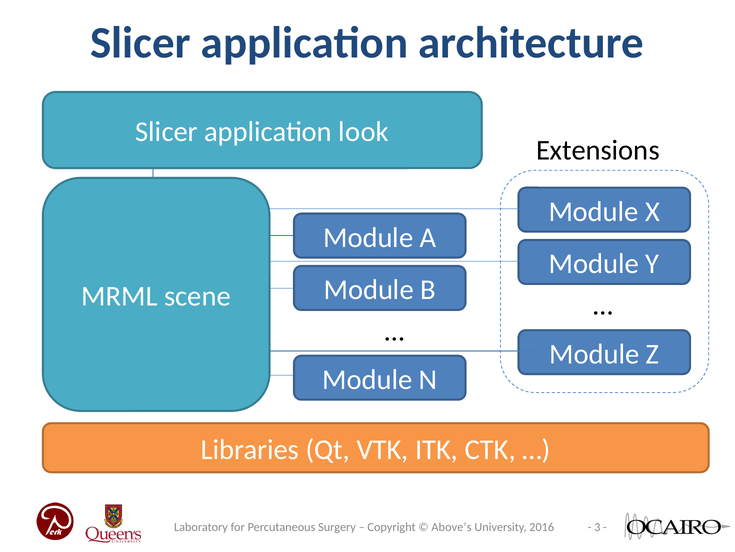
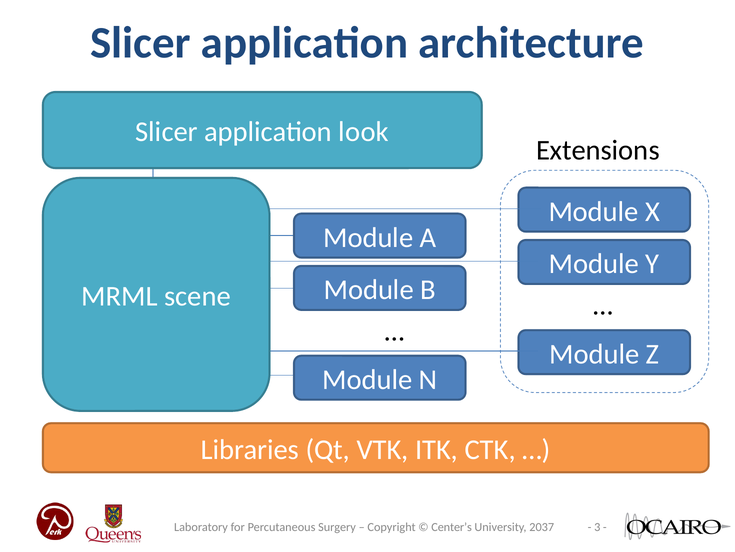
Above’s: Above’s -> Center’s
2016: 2016 -> 2037
